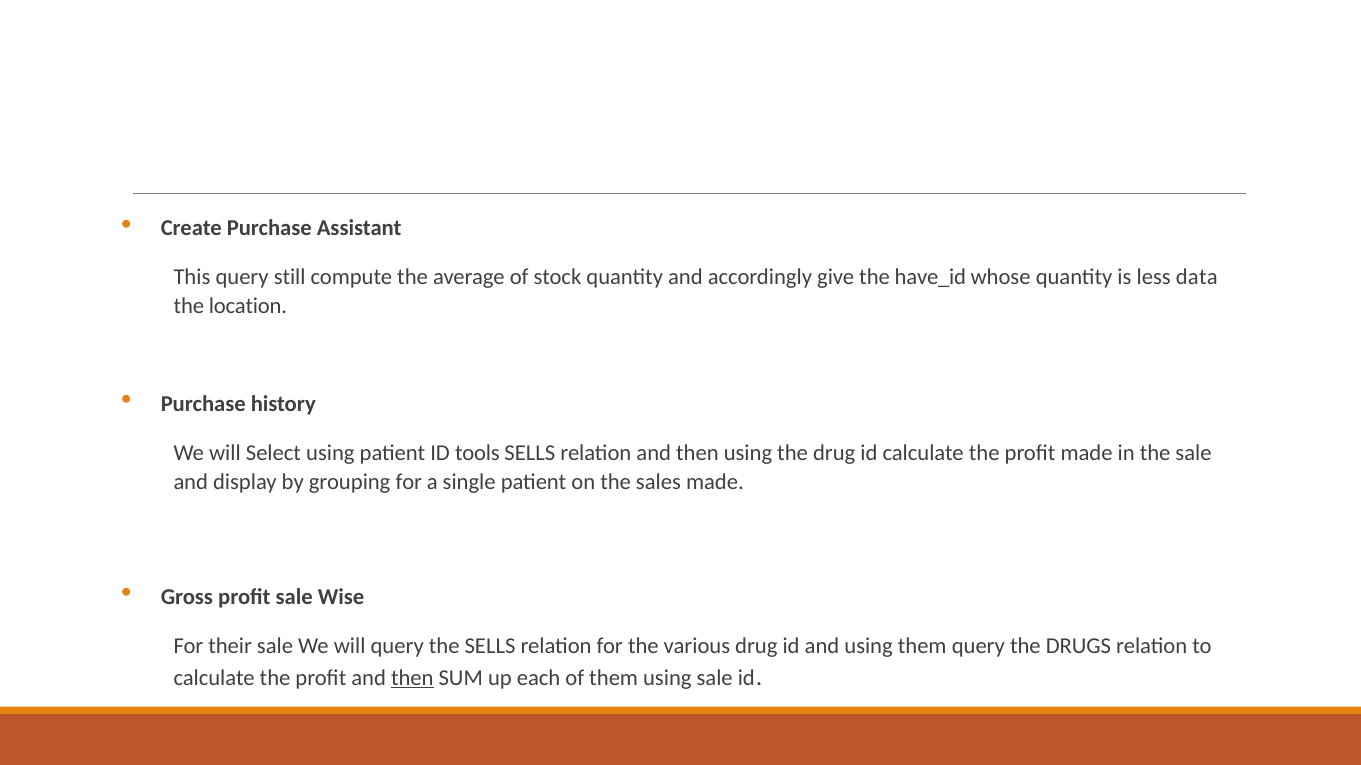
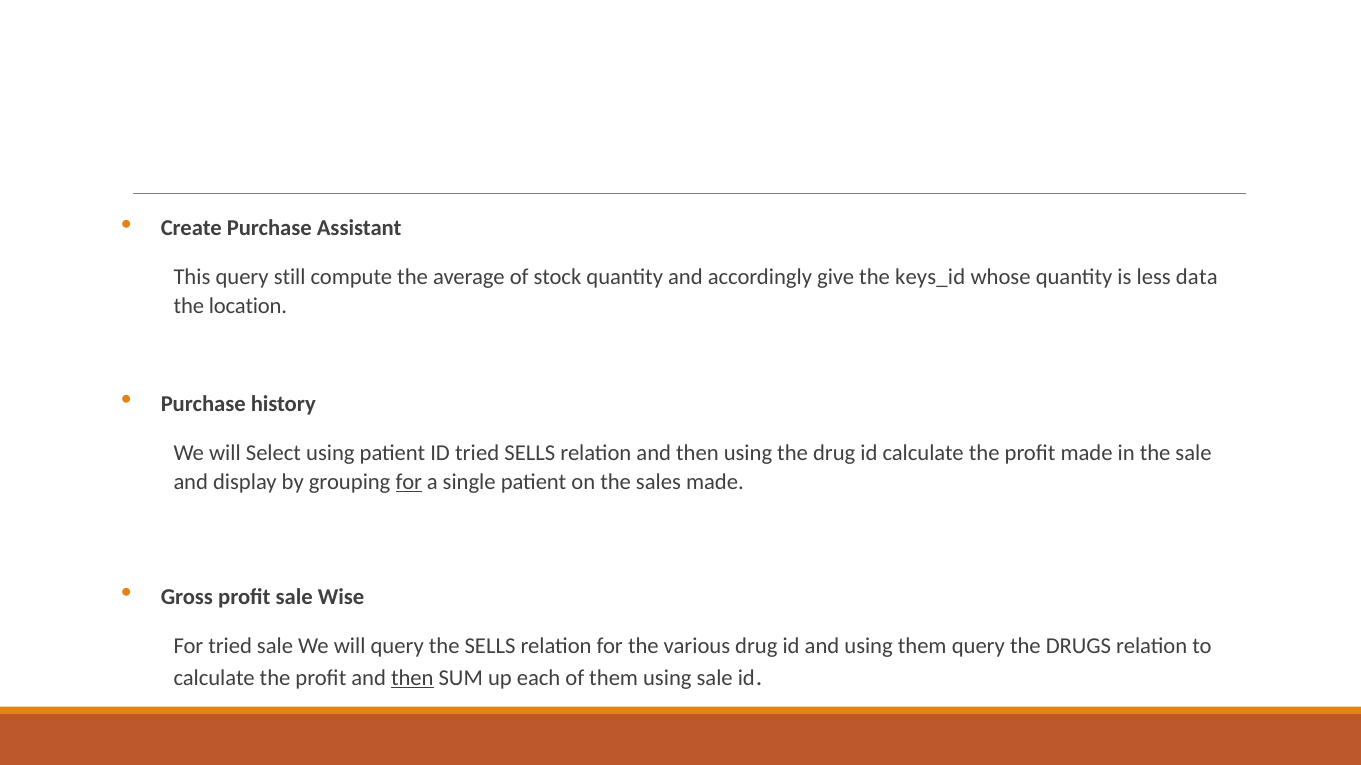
have_id: have_id -> keys_id
ID tools: tools -> tried
for at (409, 482) underline: none -> present
For their: their -> tried
